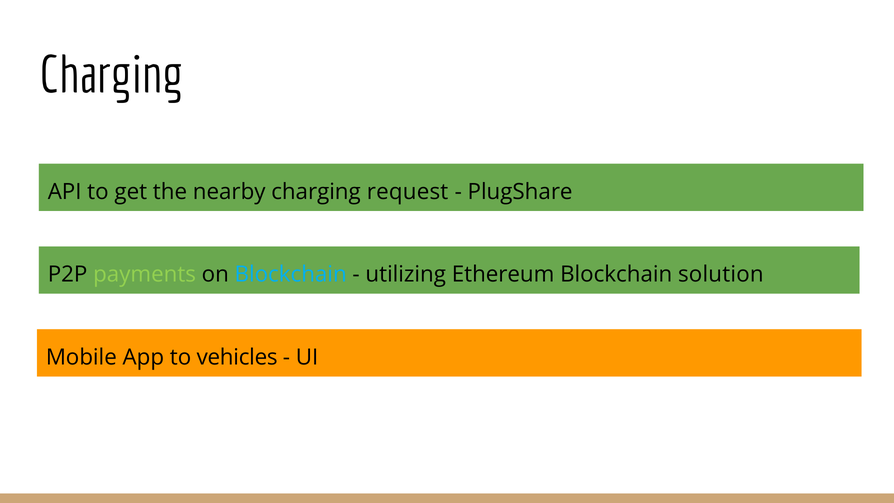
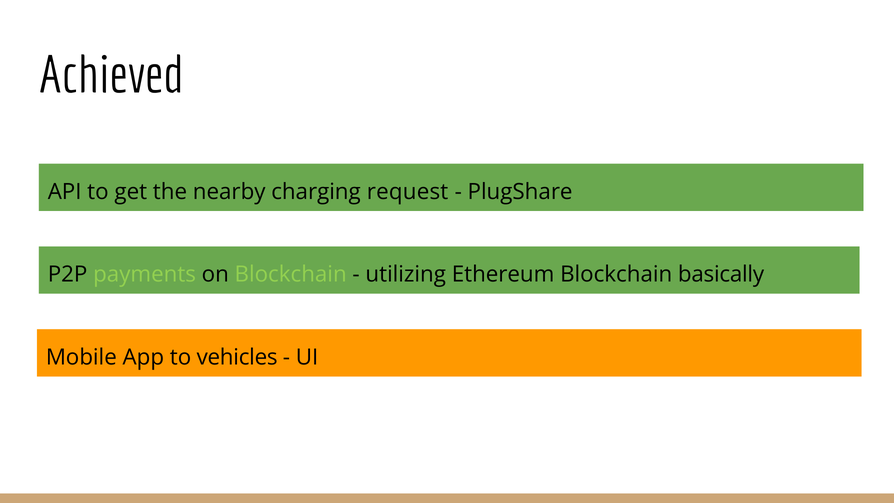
Charging at (111, 76): Charging -> Achieved
Blockchain at (291, 274) colour: light blue -> light green
solution: solution -> basically
